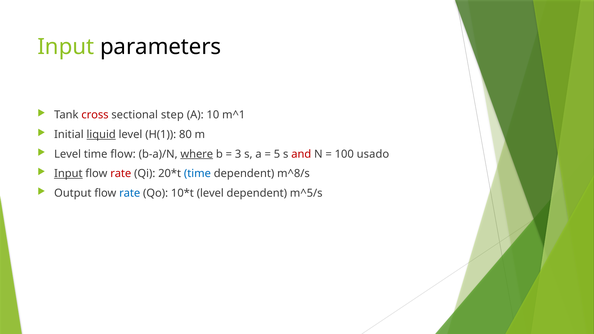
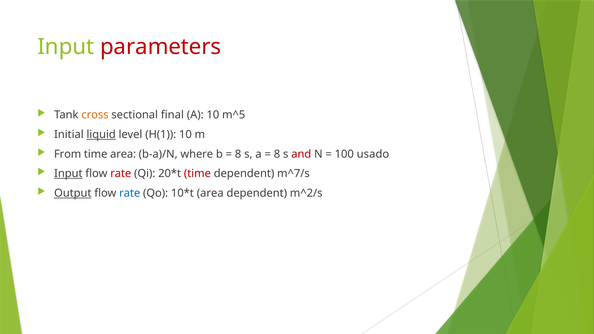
parameters colour: black -> red
cross colour: red -> orange
step: step -> final
m^1: m^1 -> m^5
H(1 80: 80 -> 10
Level at (68, 154): Level -> From
time flow: flow -> area
where underline: present -> none
3 at (238, 154): 3 -> 8
5 at (277, 154): 5 -> 8
time at (197, 174) colour: blue -> red
m^8/s: m^8/s -> m^7/s
Output underline: none -> present
level at (210, 193): level -> area
m^5/s: m^5/s -> m^2/s
